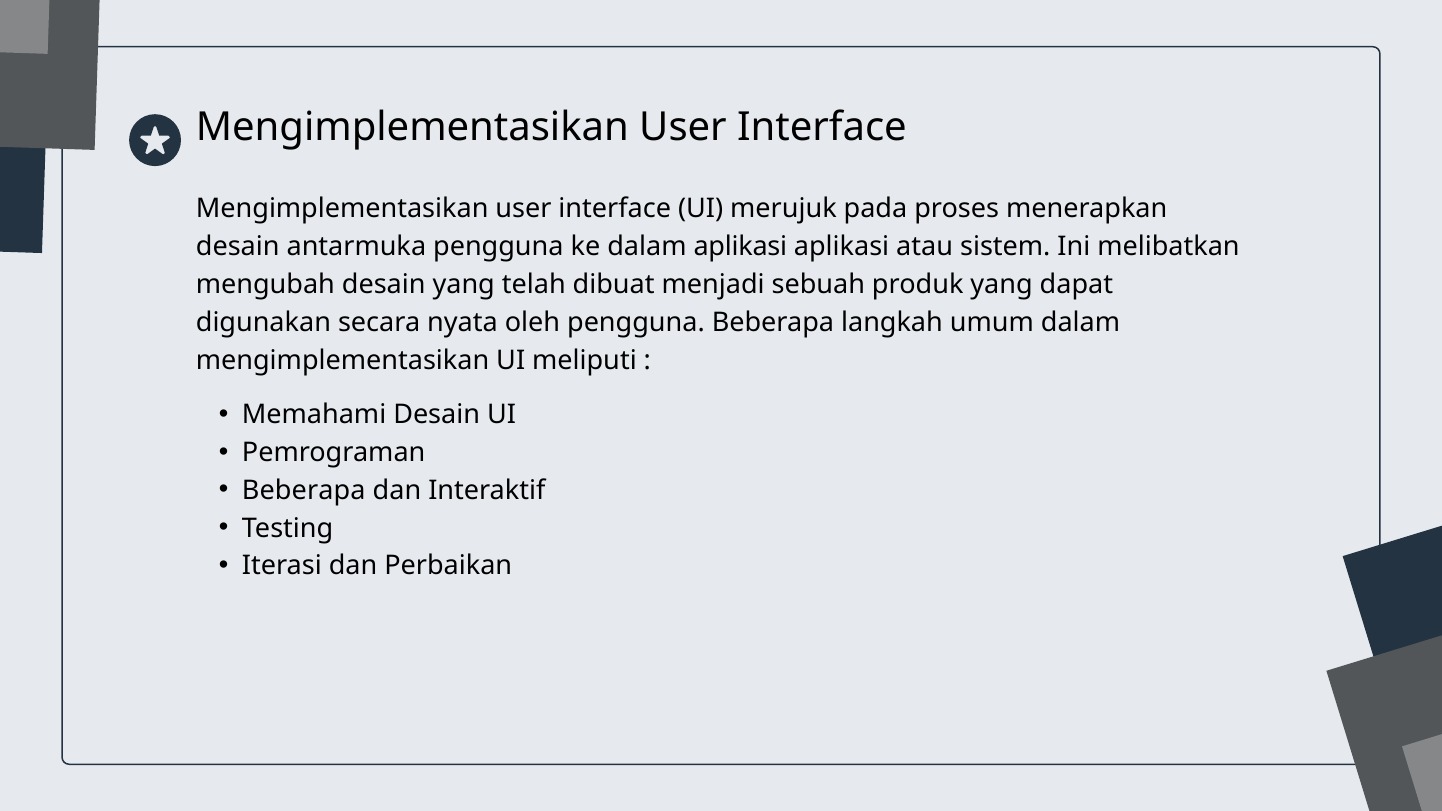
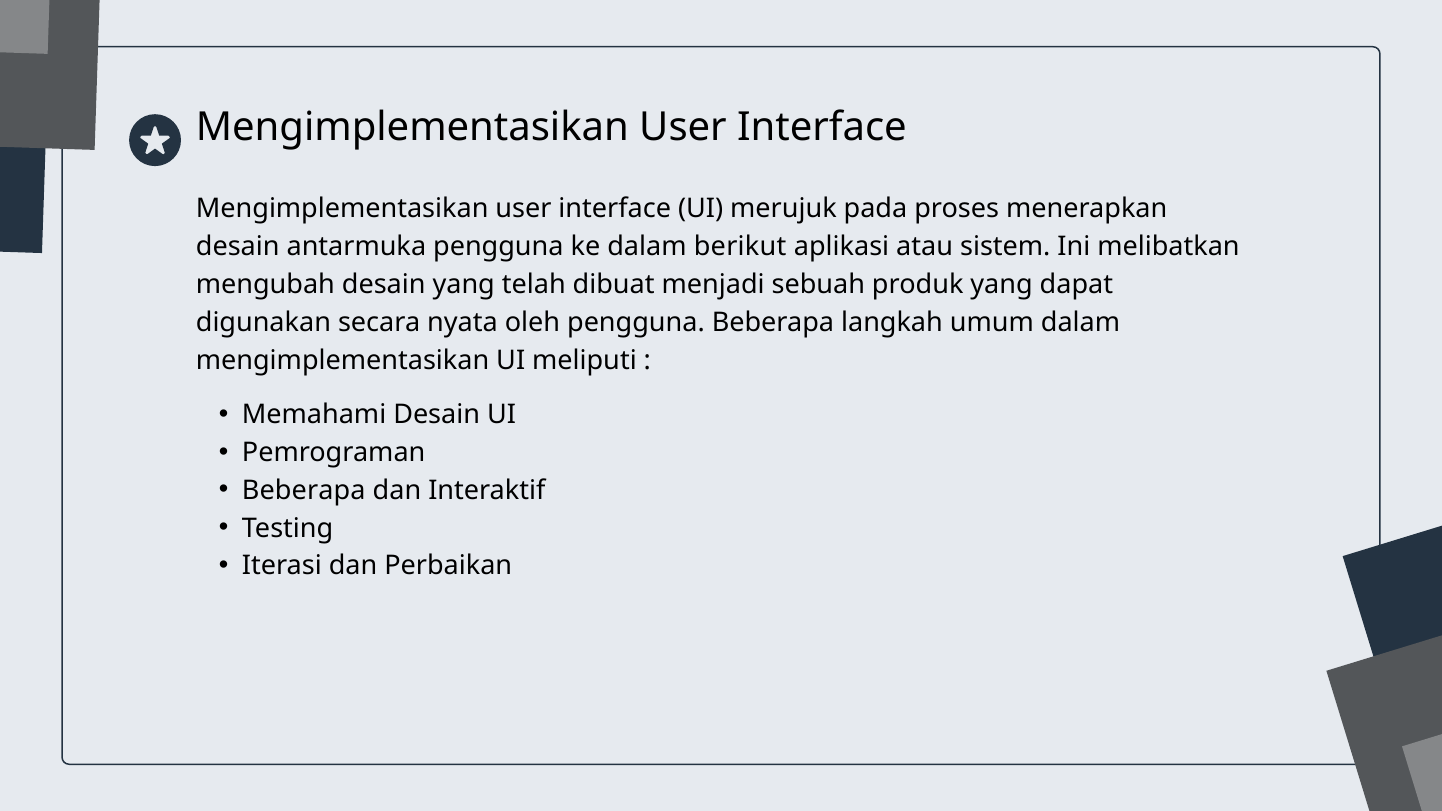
dalam aplikasi: aplikasi -> berikut
